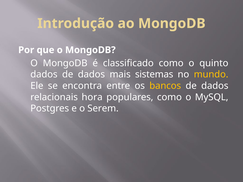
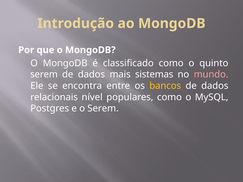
dados at (44, 75): dados -> serem
mundo colour: yellow -> pink
hora: hora -> nível
